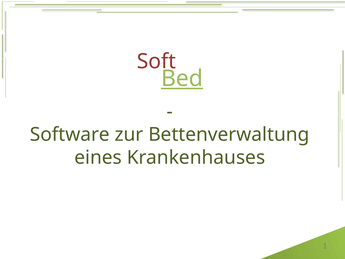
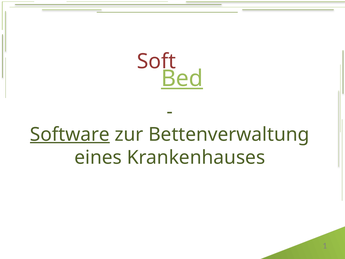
Software underline: none -> present
